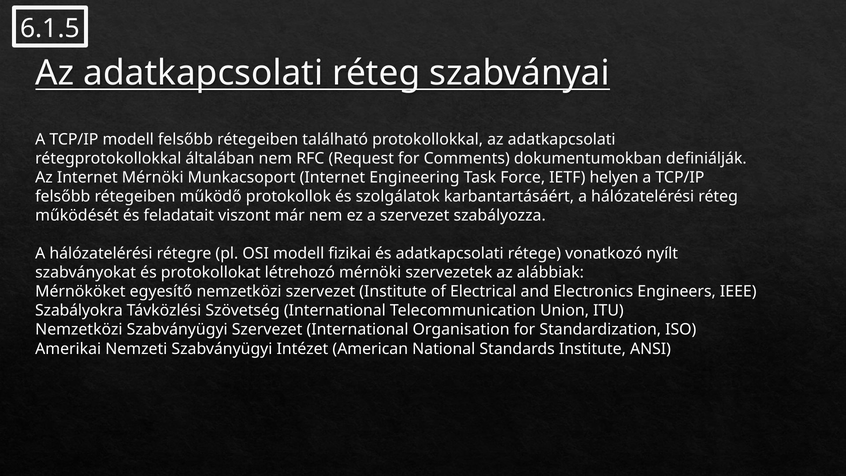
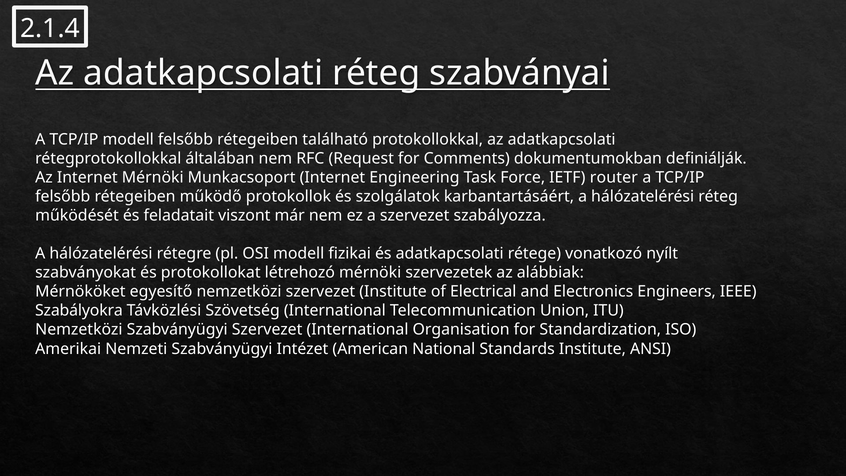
6.1.5: 6.1.5 -> 2.1.4
helyen: helyen -> router
